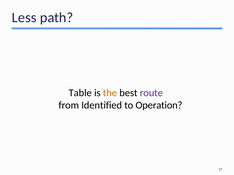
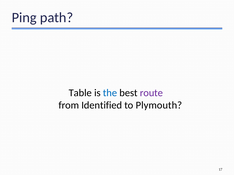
Less: Less -> Ping
the colour: orange -> blue
Operation: Operation -> Plymouth
